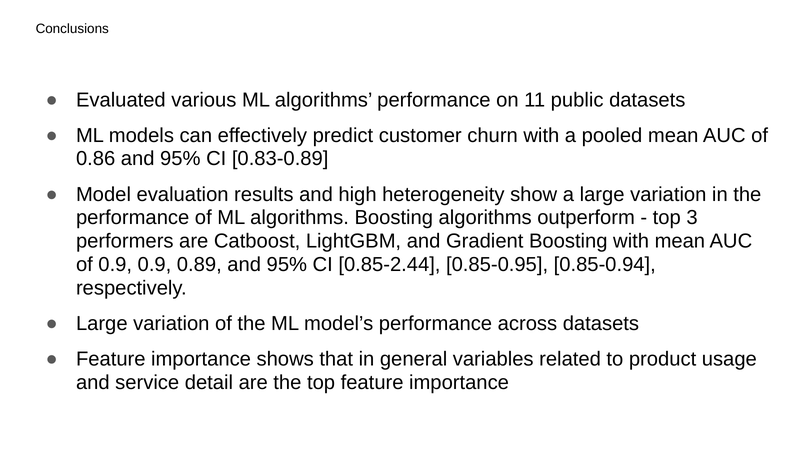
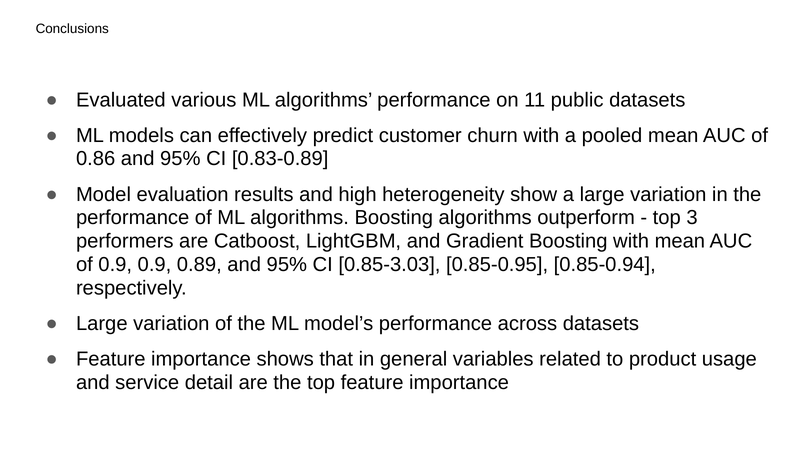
0.85-2.44: 0.85-2.44 -> 0.85-3.03
